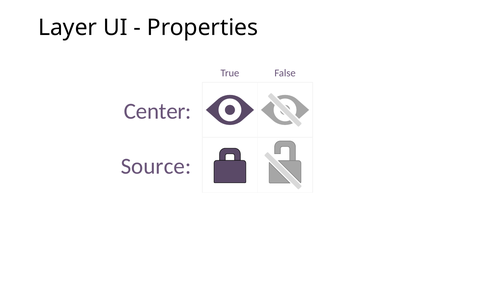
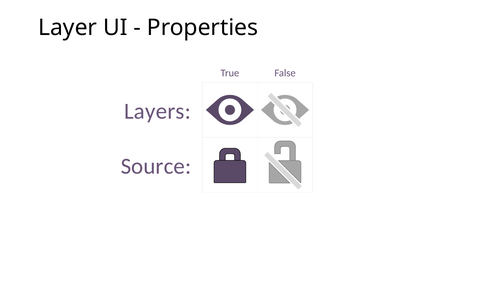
Center: Center -> Layers
